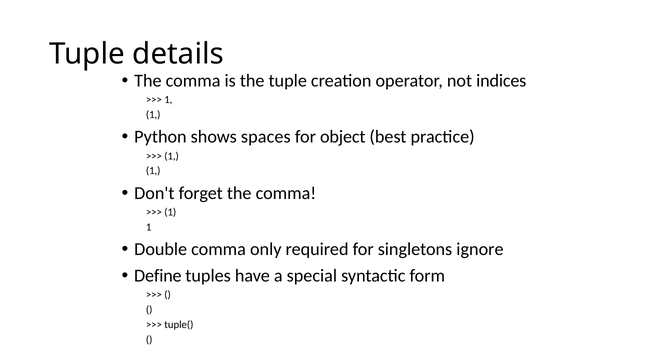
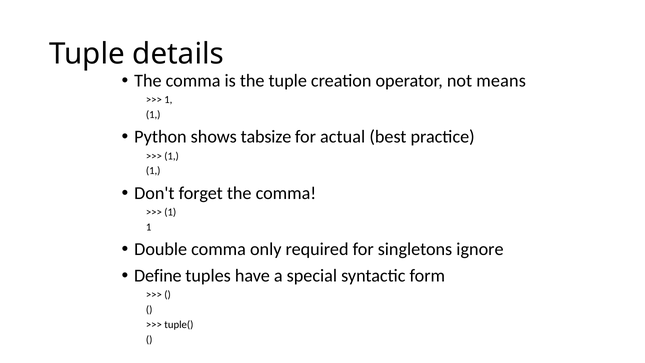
indices: indices -> means
spaces: spaces -> tabsize
object: object -> actual
